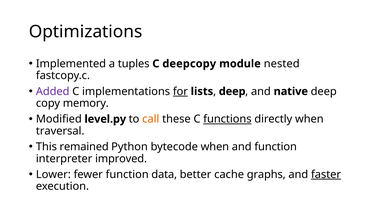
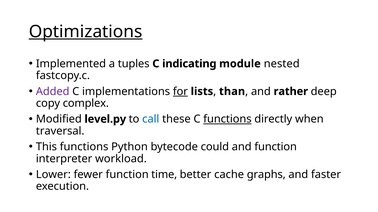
Optimizations underline: none -> present
deepcopy: deepcopy -> indicating
deep at (232, 92): deep -> than
native: native -> rather
memory: memory -> complex
call colour: orange -> blue
This remained: remained -> functions
bytecode when: when -> could
improved: improved -> workload
data: data -> time
faster underline: present -> none
